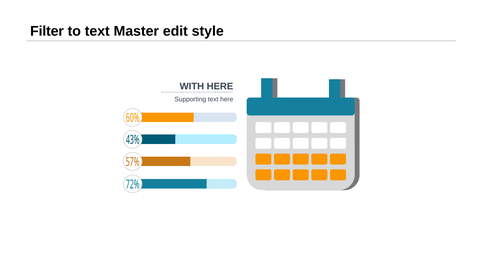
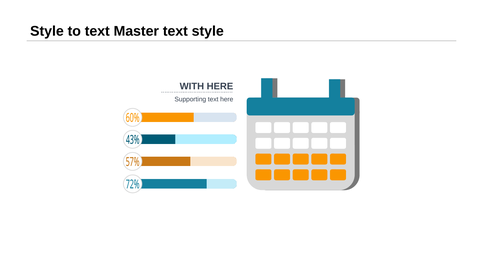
Filter at (47, 31): Filter -> Style
Master edit: edit -> text
